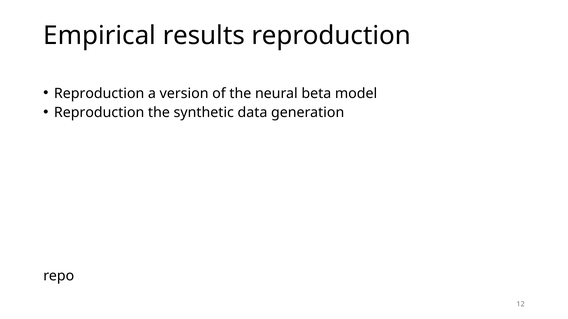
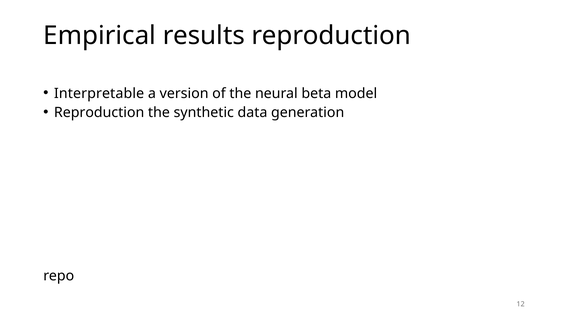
Reproduction at (99, 94): Reproduction -> Interpretable
